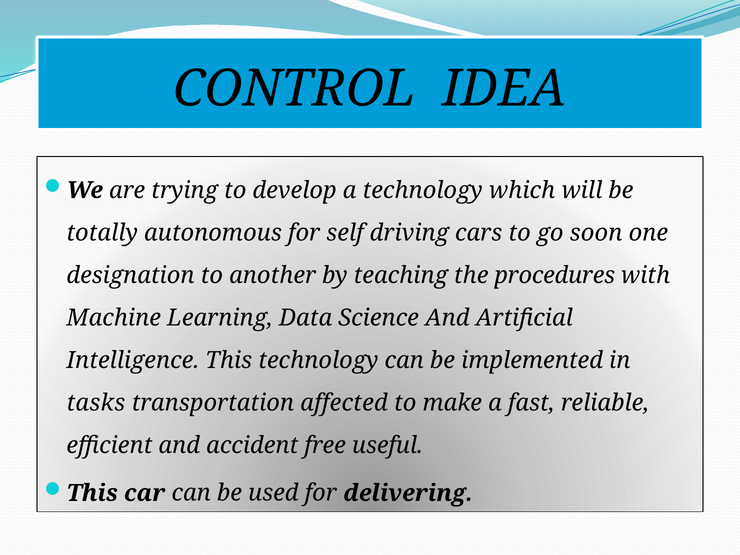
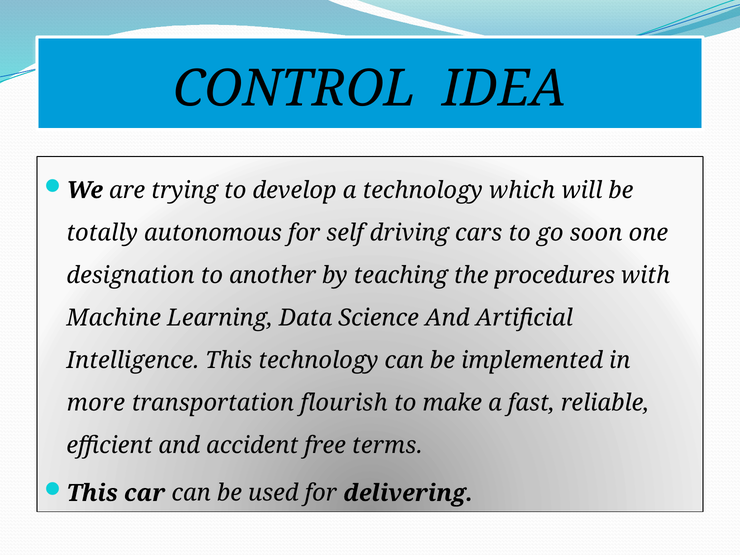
tasks: tasks -> more
affected: affected -> flourish
useful: useful -> terms
